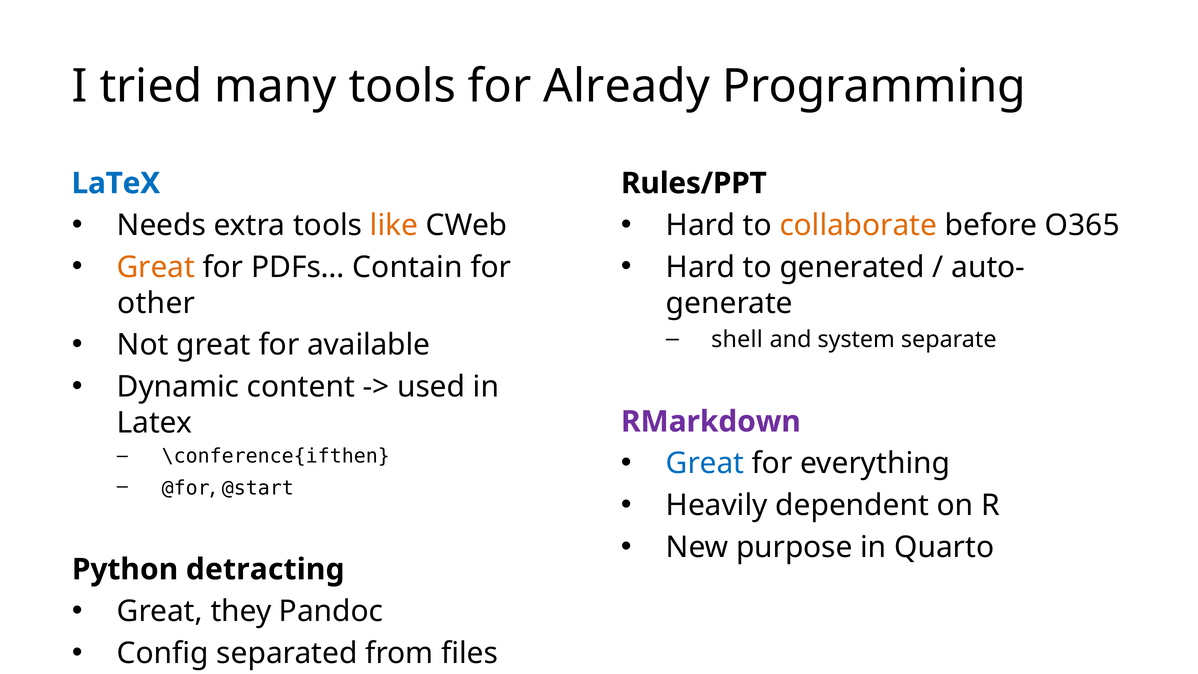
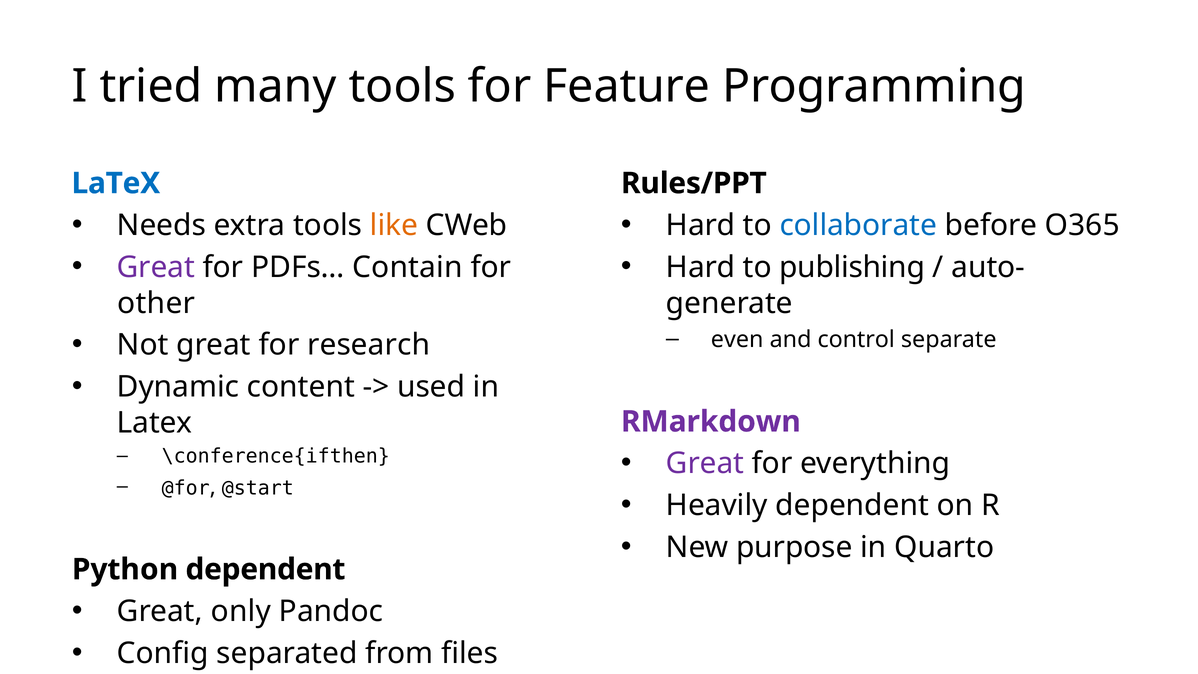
Already: Already -> Feature
collaborate colour: orange -> blue
Great at (156, 267) colour: orange -> purple
generated: generated -> publishing
shell: shell -> even
system: system -> control
available: available -> research
Great at (705, 464) colour: blue -> purple
Python detracting: detracting -> dependent
they: they -> only
